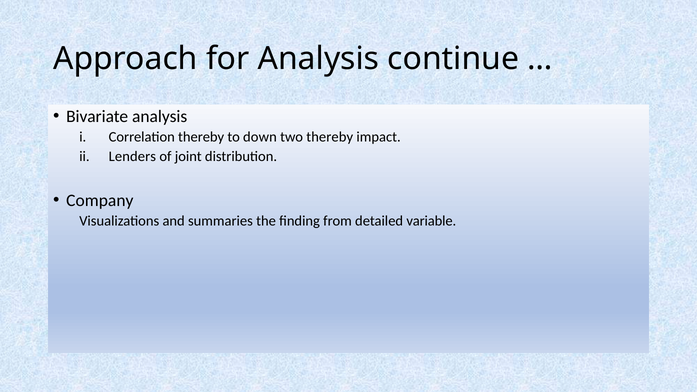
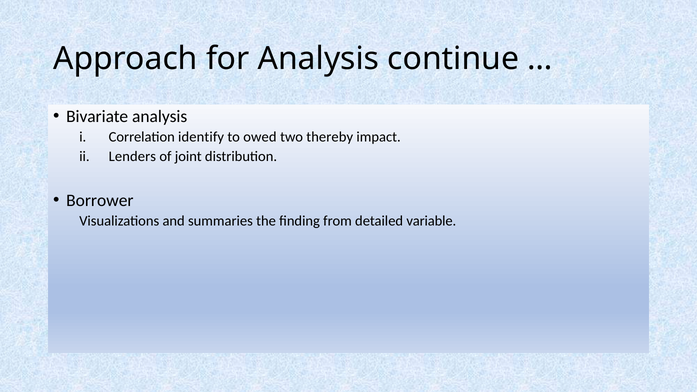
Correlation thereby: thereby -> identify
down: down -> owed
Company: Company -> Borrower
